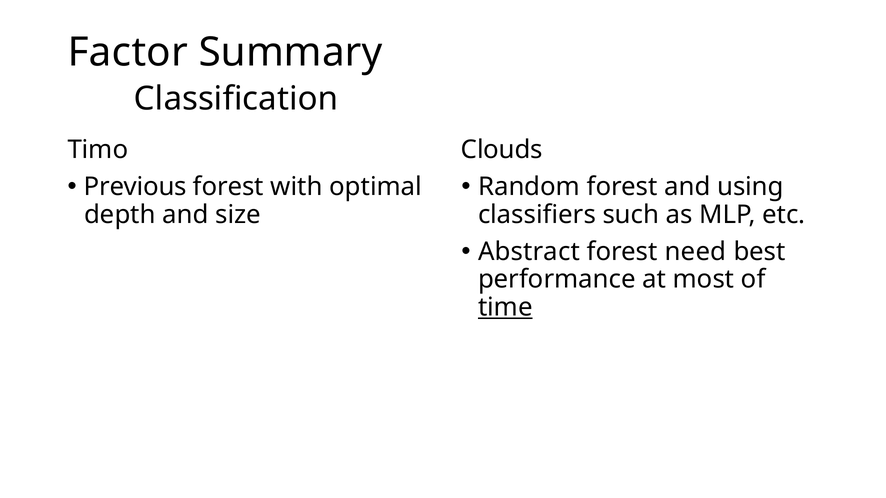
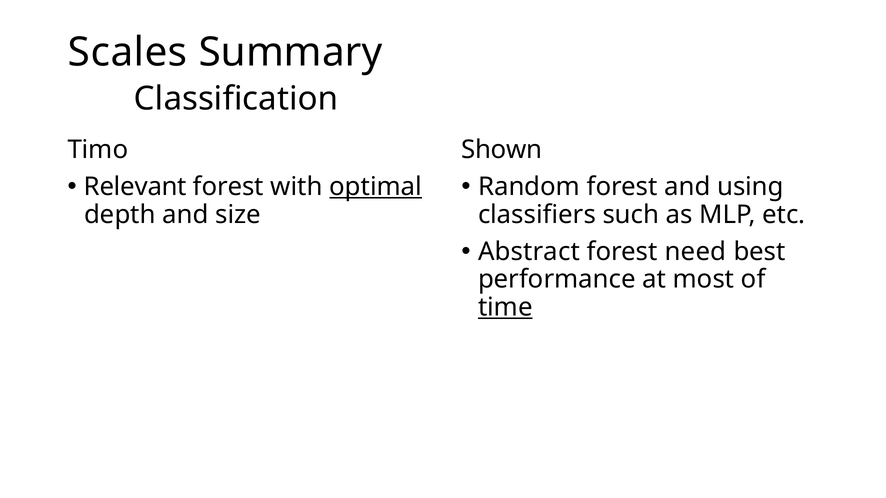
Factor: Factor -> Scales
Clouds: Clouds -> Shown
Previous: Previous -> Relevant
optimal underline: none -> present
